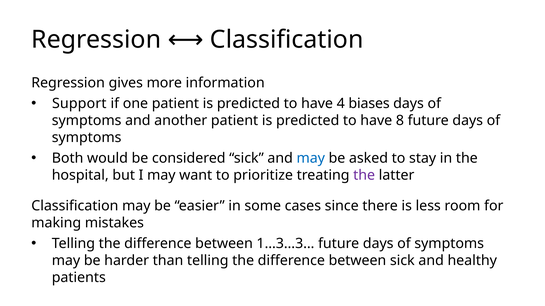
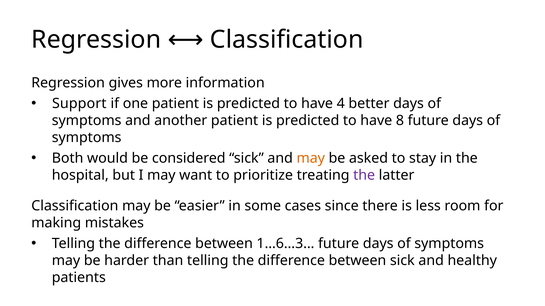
biases: biases -> better
may at (311, 158) colour: blue -> orange
1…3…3…: 1…3…3… -> 1…6…3…
